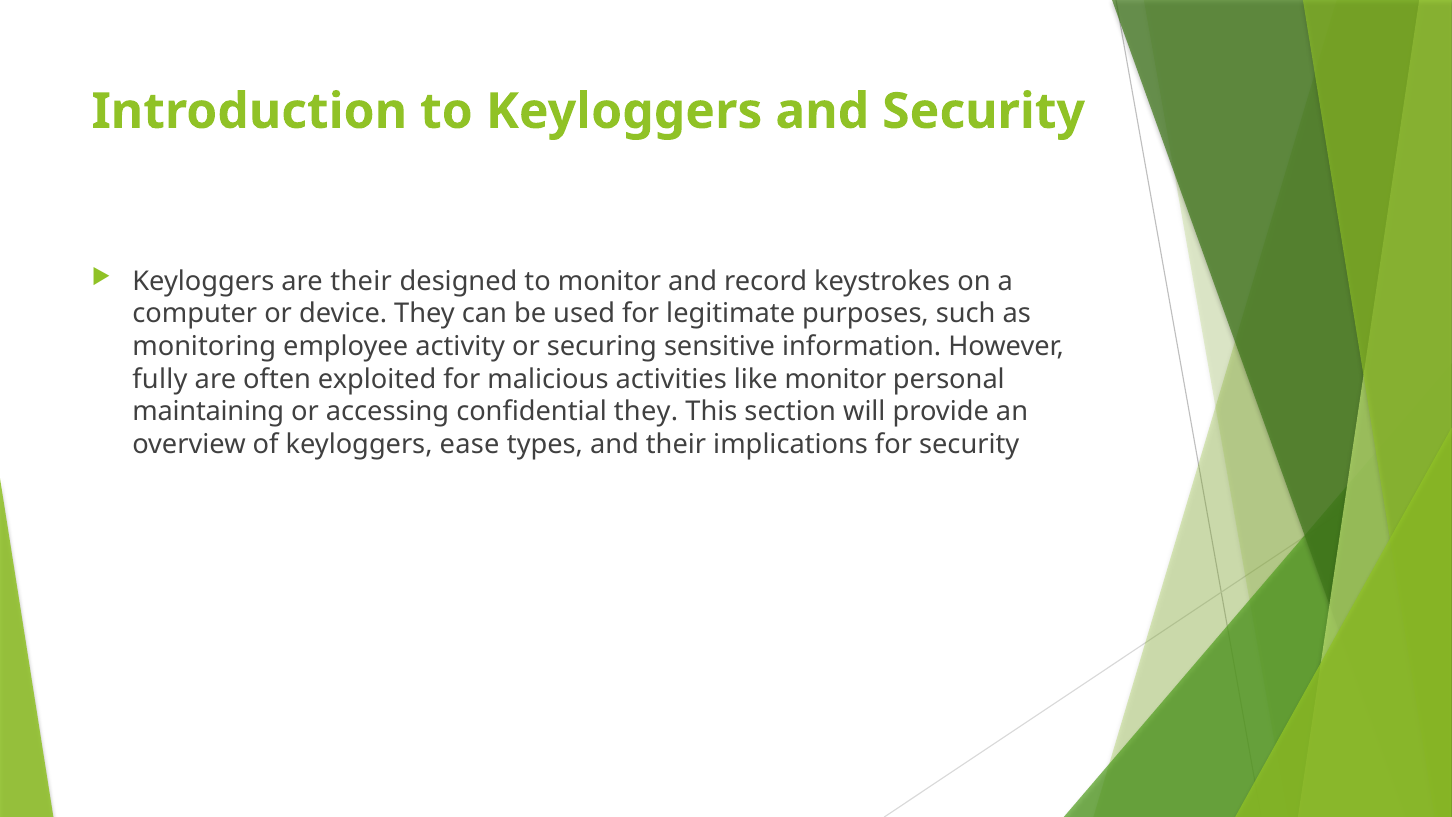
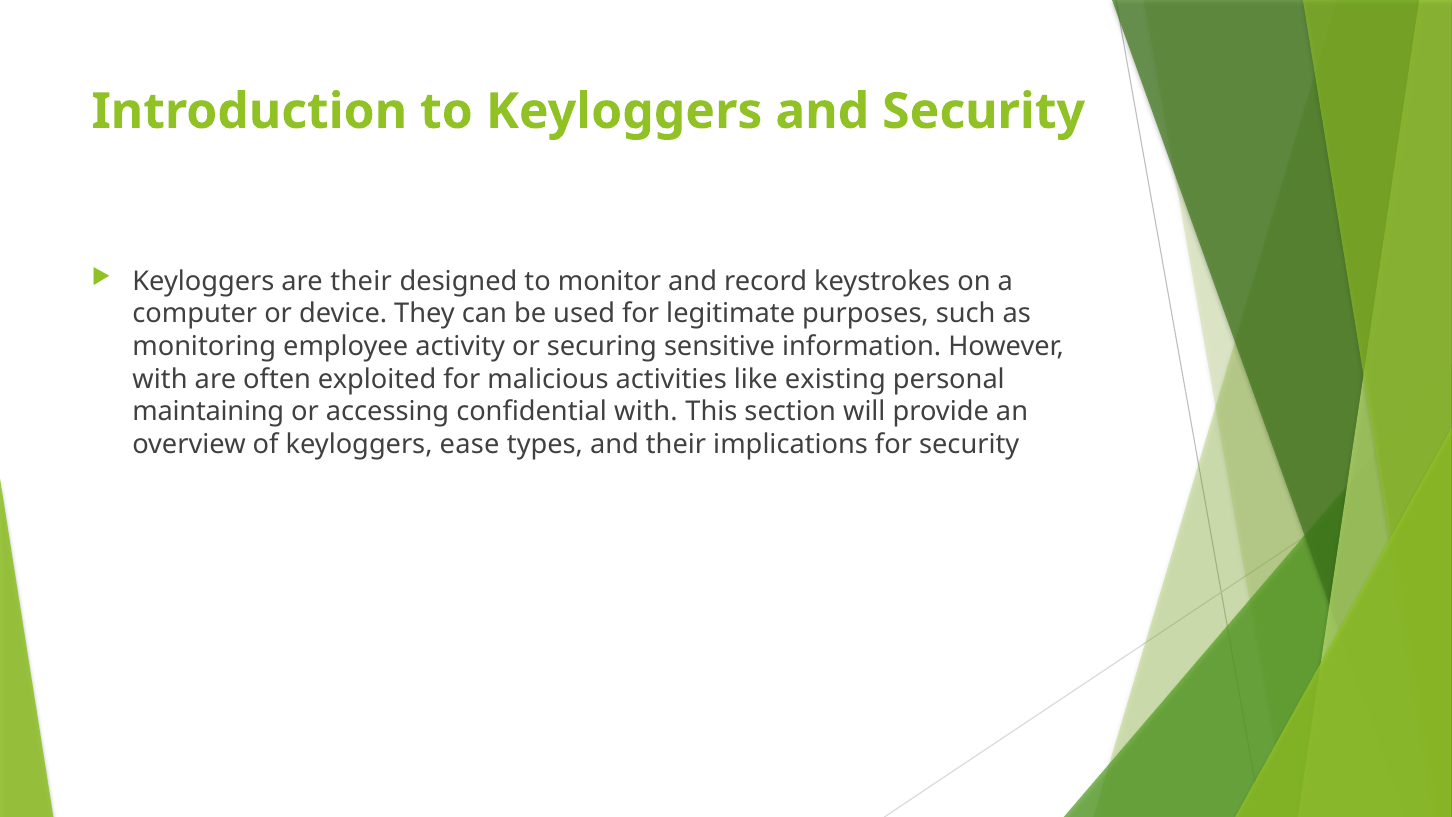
fully at (160, 379): fully -> with
like monitor: monitor -> existing
confidential they: they -> with
